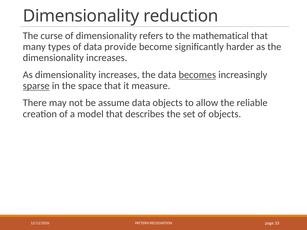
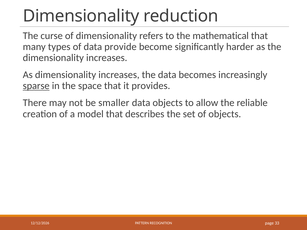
becomes underline: present -> none
measure: measure -> provides
assume: assume -> smaller
